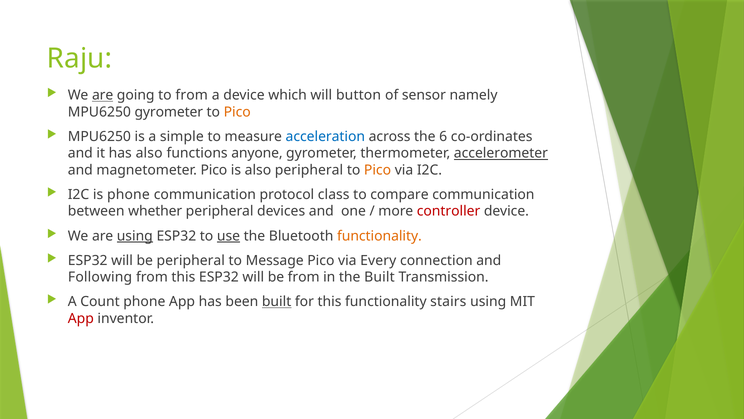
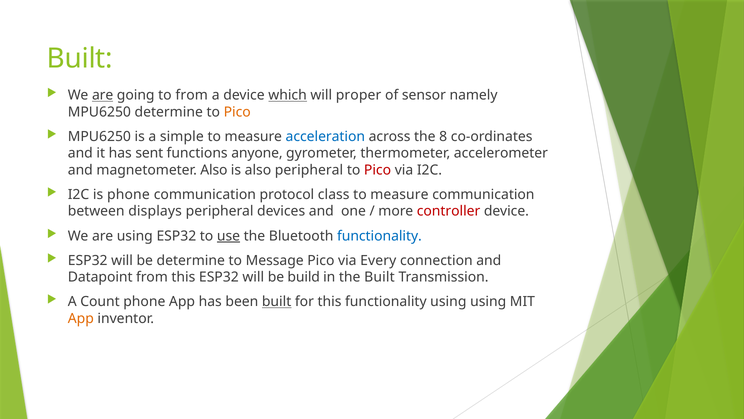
Raju at (80, 59): Raju -> Built
which underline: none -> present
button: button -> proper
MPU6250 gyrometer: gyrometer -> determine
6: 6 -> 8
has also: also -> sent
accelerometer underline: present -> none
magnetometer Pico: Pico -> Also
Pico at (378, 170) colour: orange -> red
compare at (399, 194): compare -> measure
whether: whether -> displays
using at (135, 236) underline: present -> none
functionality at (379, 236) colour: orange -> blue
be peripheral: peripheral -> determine
Following: Following -> Datapoint
be from: from -> build
functionality stairs: stairs -> using
App at (81, 318) colour: red -> orange
